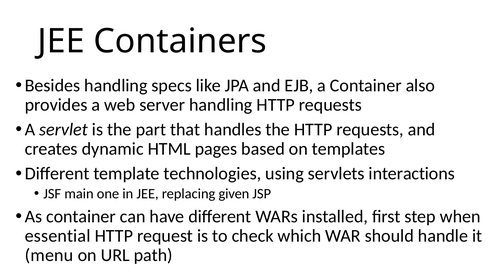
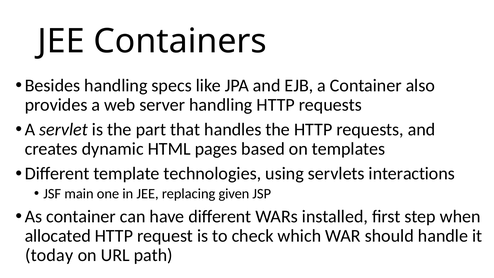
essential: essential -> allocated
menu: menu -> today
